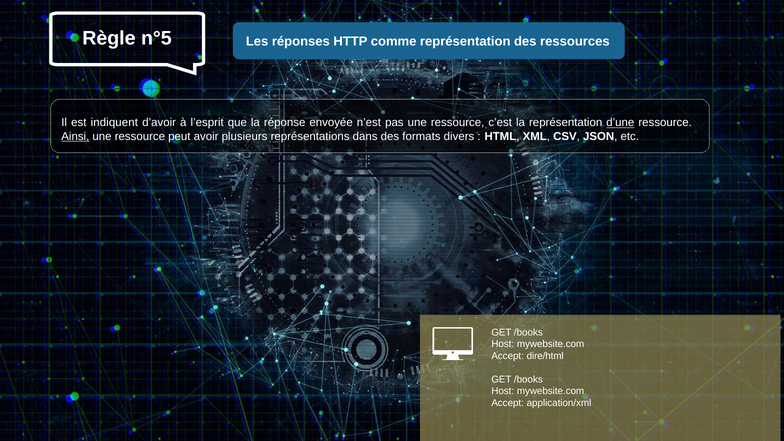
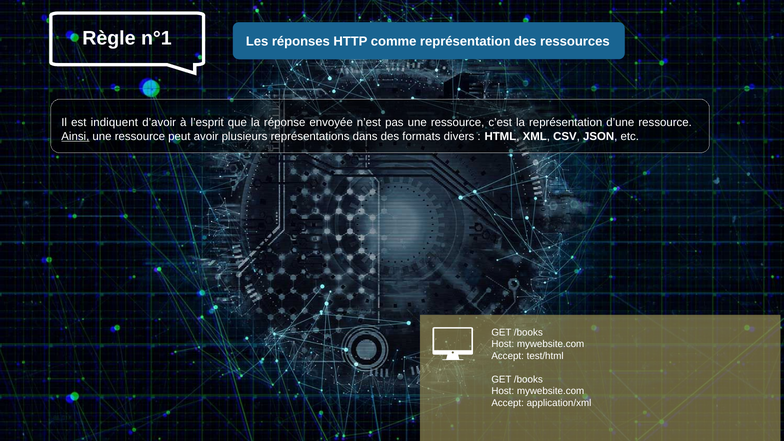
n°5: n°5 -> n°1
d’une underline: present -> none
dire/html: dire/html -> test/html
